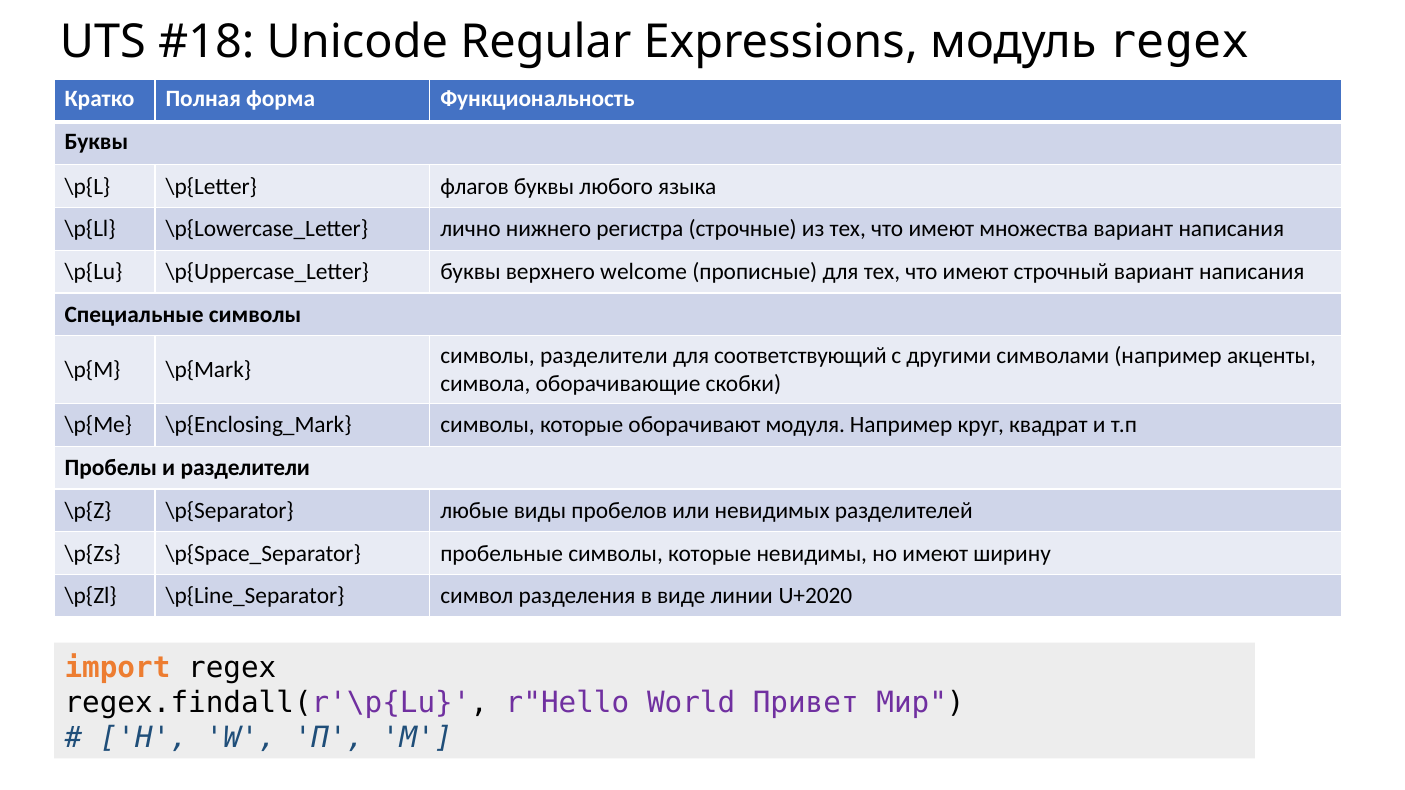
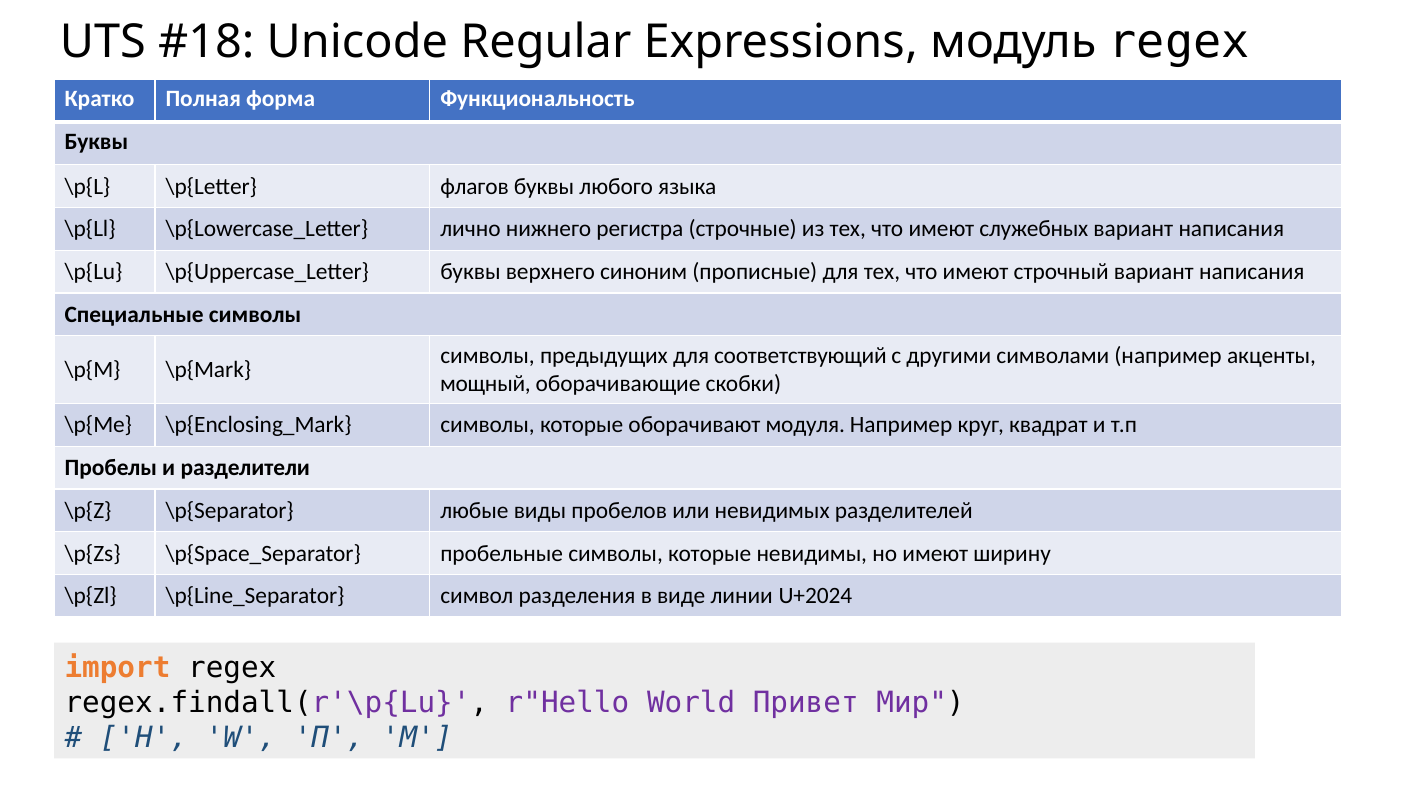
множества: множества -> служебных
welcome: welcome -> синоним
символы разделители: разделители -> предыдущих
символа: символа -> мощный
U+2020: U+2020 -> U+2024
